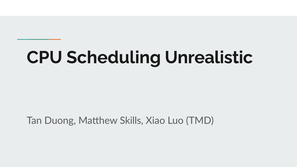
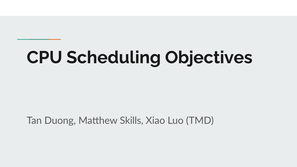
Unrealistic: Unrealistic -> Objectives
